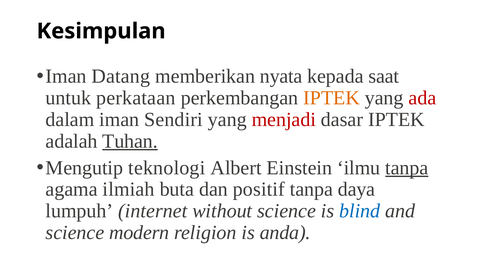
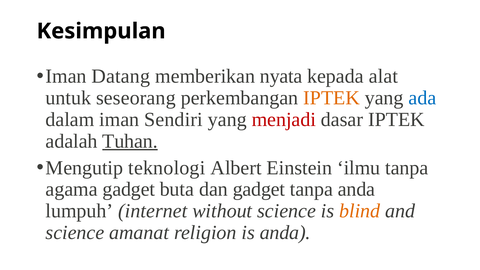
saat: saat -> alat
perkataan: perkataan -> seseorang
ada colour: red -> blue
tanpa at (407, 168) underline: present -> none
agama ilmiah: ilmiah -> gadget
dan positif: positif -> gadget
tanpa daya: daya -> anda
blind colour: blue -> orange
modern: modern -> amanat
